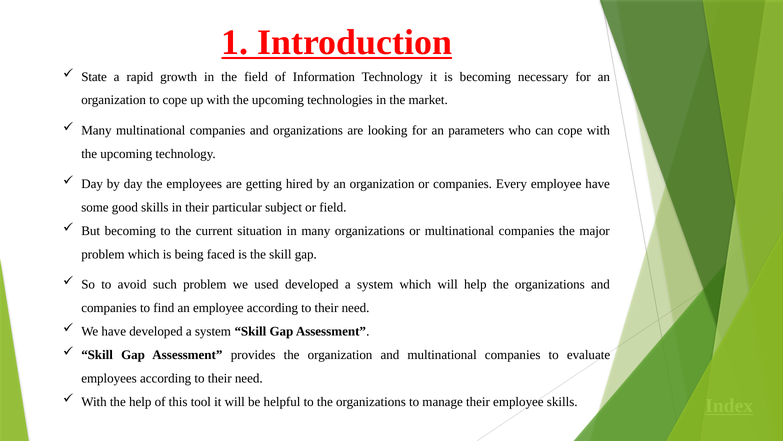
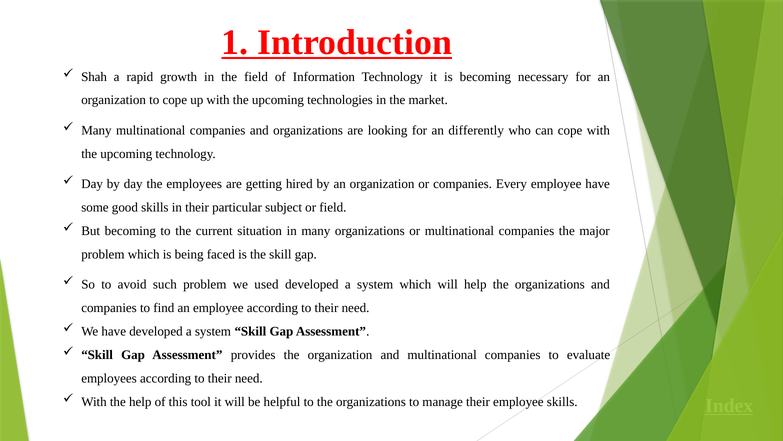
State: State -> Shah
parameters: parameters -> differently
